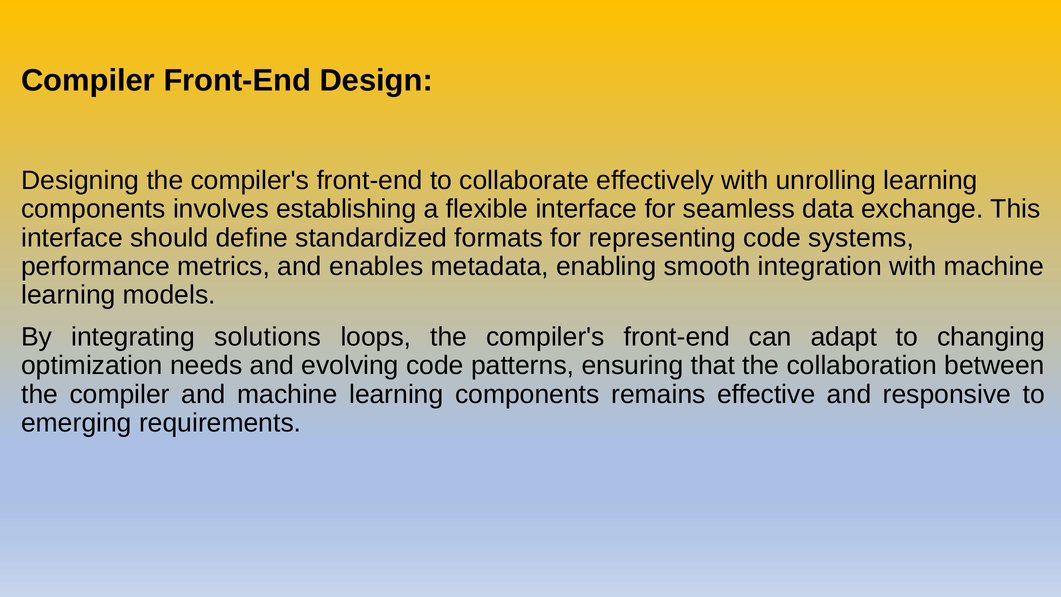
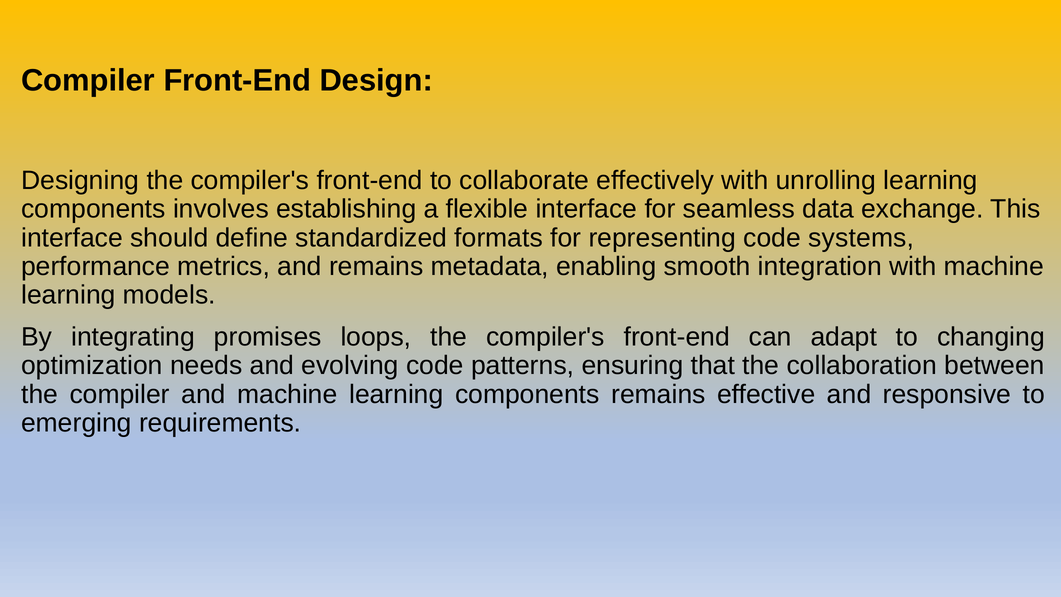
and enables: enables -> remains
solutions: solutions -> promises
